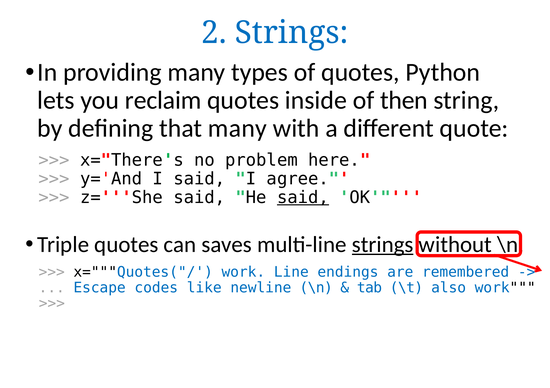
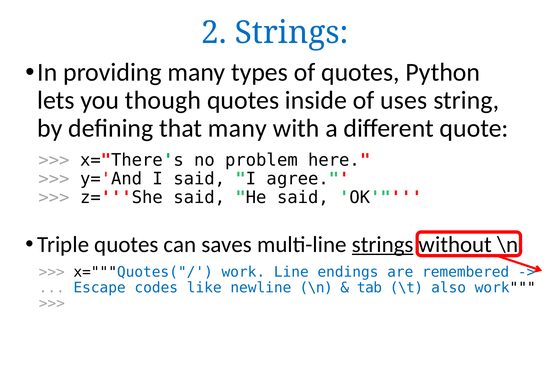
reclaim: reclaim -> though
then: then -> uses
said at (303, 197) underline: present -> none
